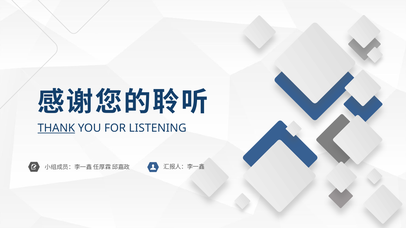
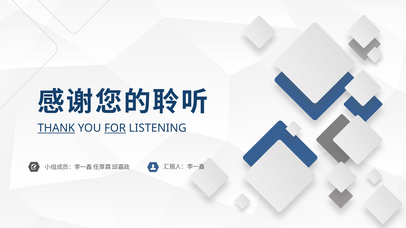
FOR underline: none -> present
